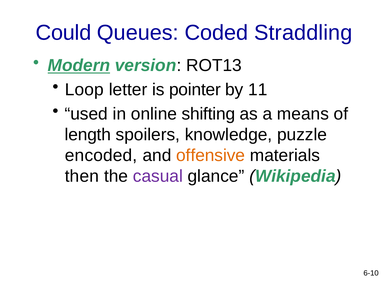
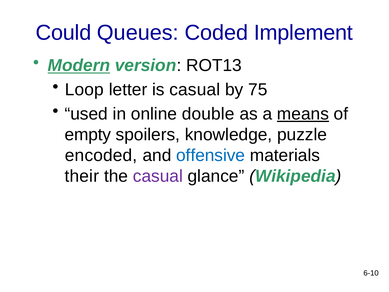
Straddling: Straddling -> Implement
is pointer: pointer -> casual
11: 11 -> 75
shifting: shifting -> double
means underline: none -> present
length: length -> empty
offensive colour: orange -> blue
then: then -> their
